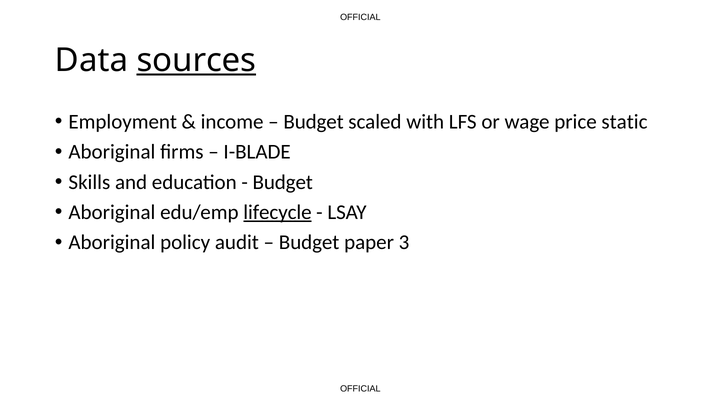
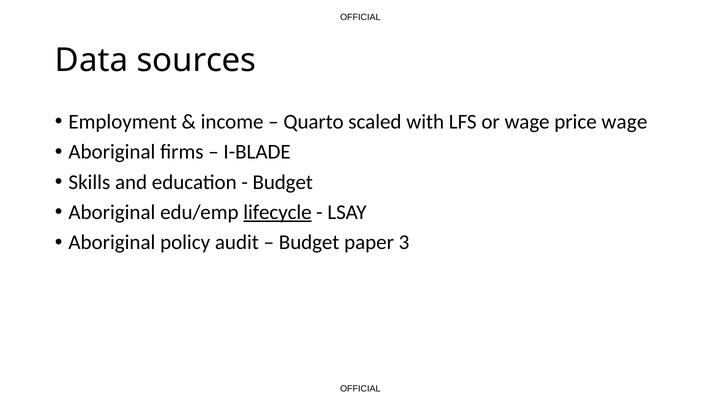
sources underline: present -> none
Budget at (314, 122): Budget -> Quarto
price static: static -> wage
